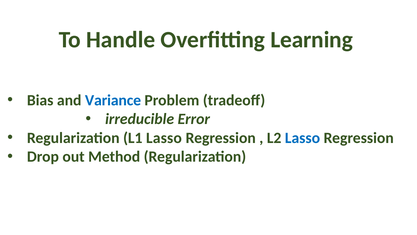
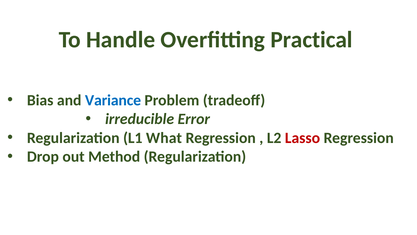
Learning: Learning -> Practical
L1 Lasso: Lasso -> What
Lasso at (302, 138) colour: blue -> red
